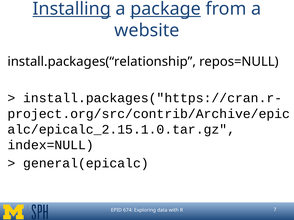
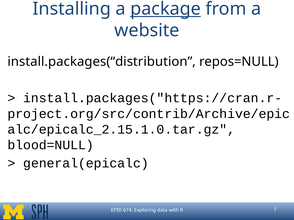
Installing underline: present -> none
install.packages(“relationship: install.packages(“relationship -> install.packages(“distribution
index=NULL: index=NULL -> blood=NULL
